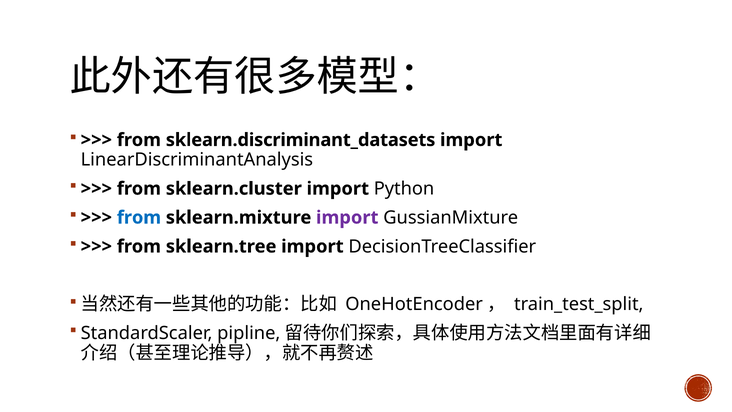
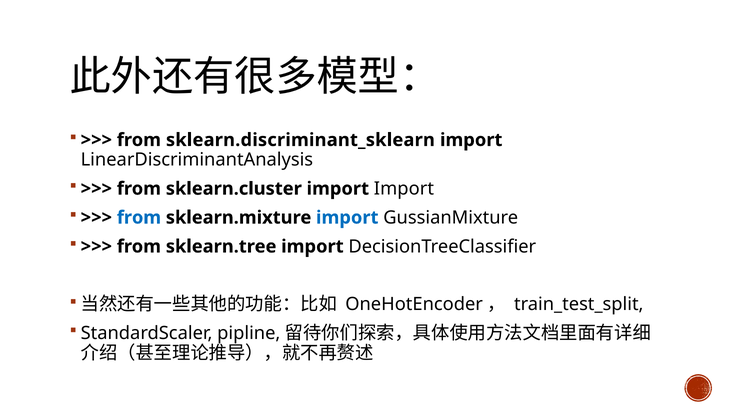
sklearn.discriminant_datasets: sklearn.discriminant_datasets -> sklearn.discriminant_sklearn
import Python: Python -> Import
import at (347, 217) colour: purple -> blue
